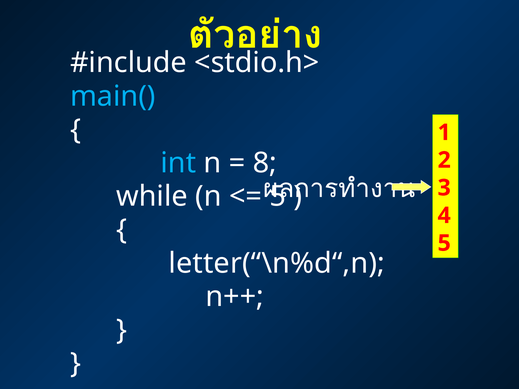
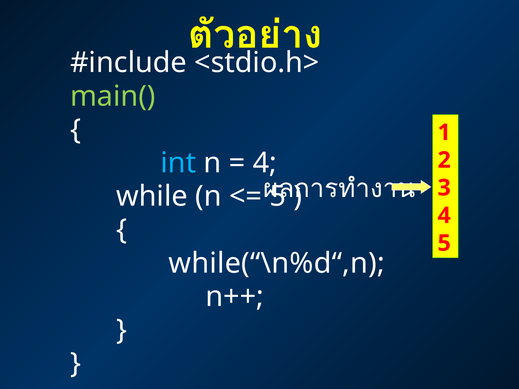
main( colour: light blue -> light green
8 at (265, 163): 8 -> 4
letter(“\n%d“,n: letter(“\n%d“,n -> while(“\n%d“,n
